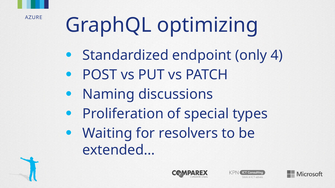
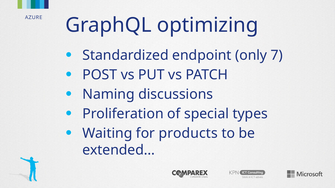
4: 4 -> 7
resolvers: resolvers -> products
